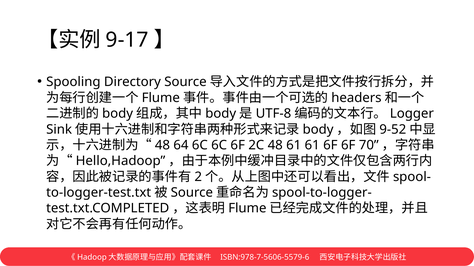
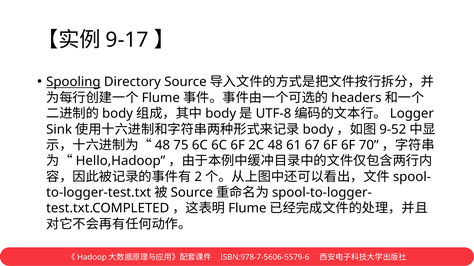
Spooling underline: none -> present
64: 64 -> 75
61 61: 61 -> 67
